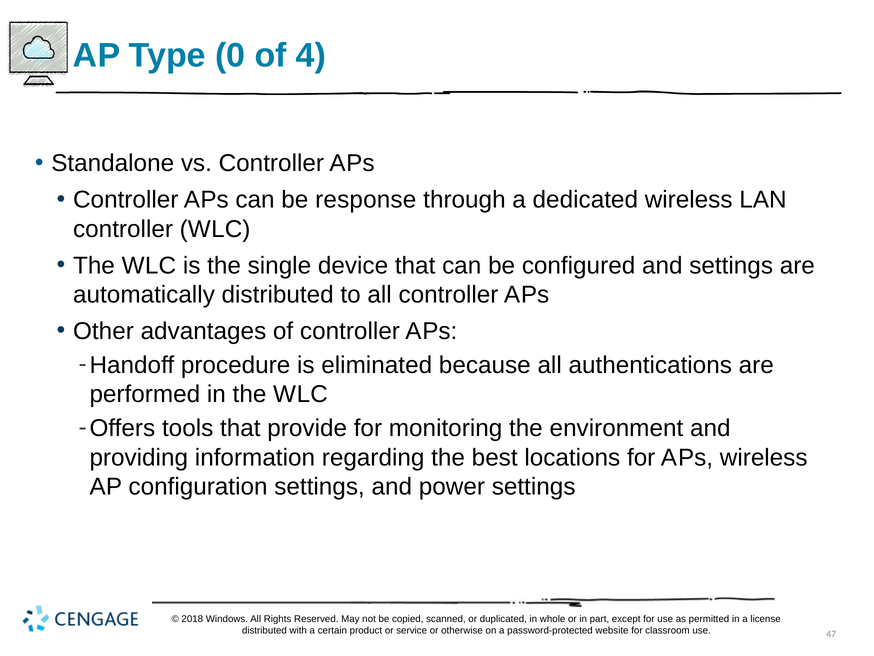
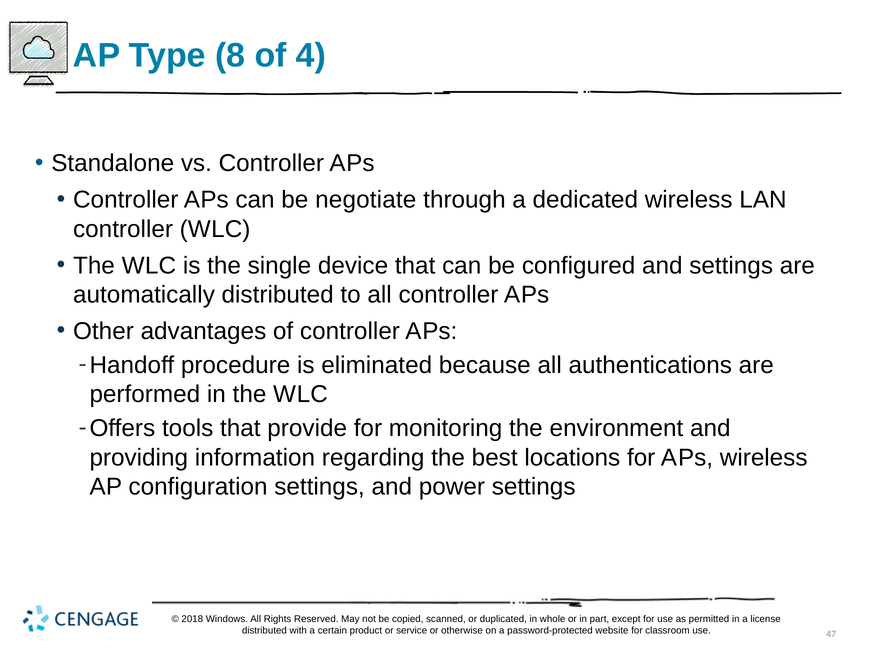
0: 0 -> 8
response: response -> negotiate
